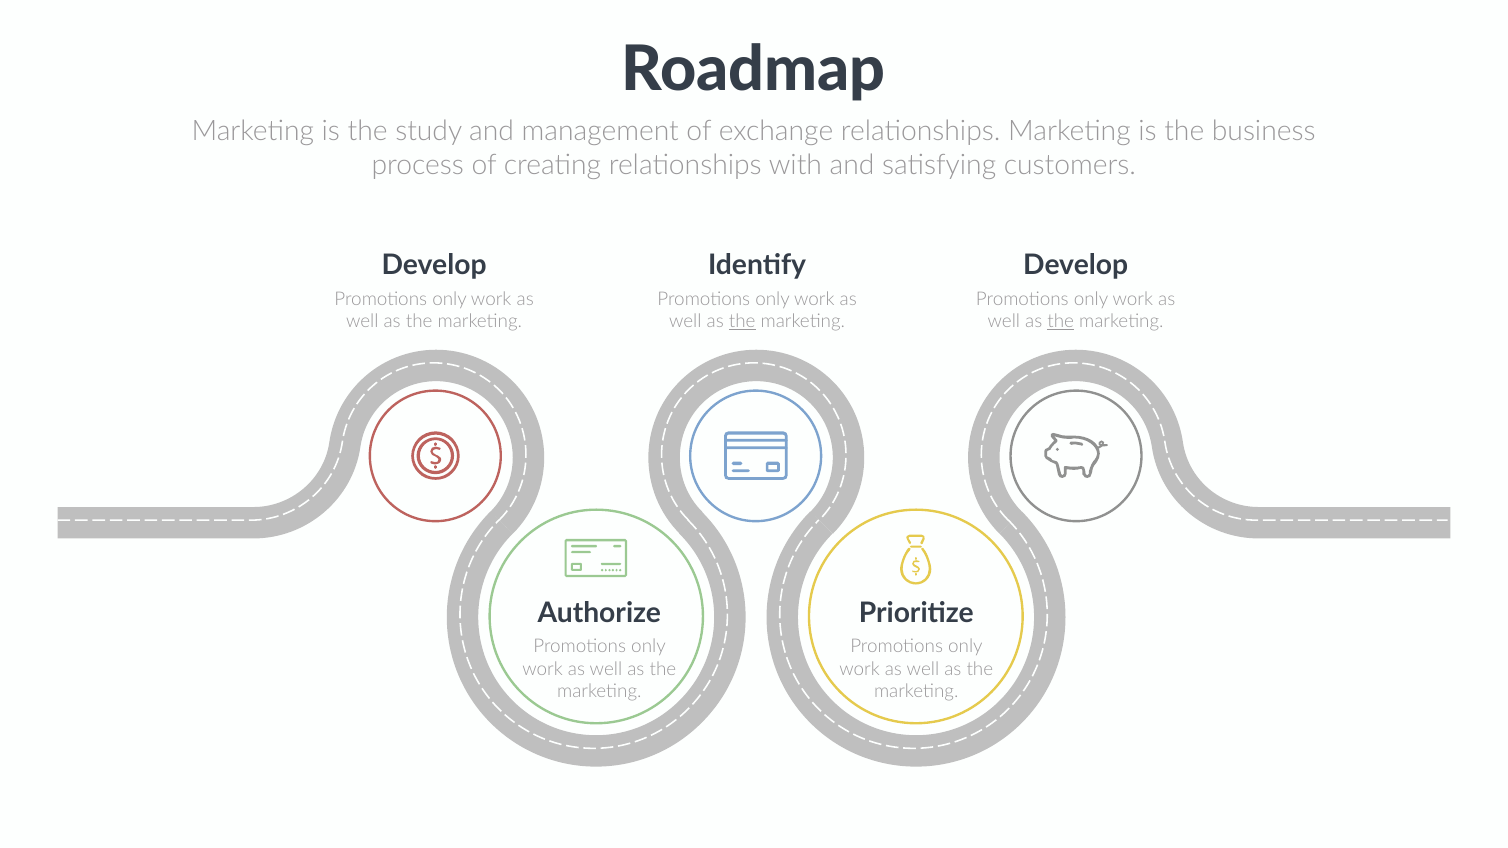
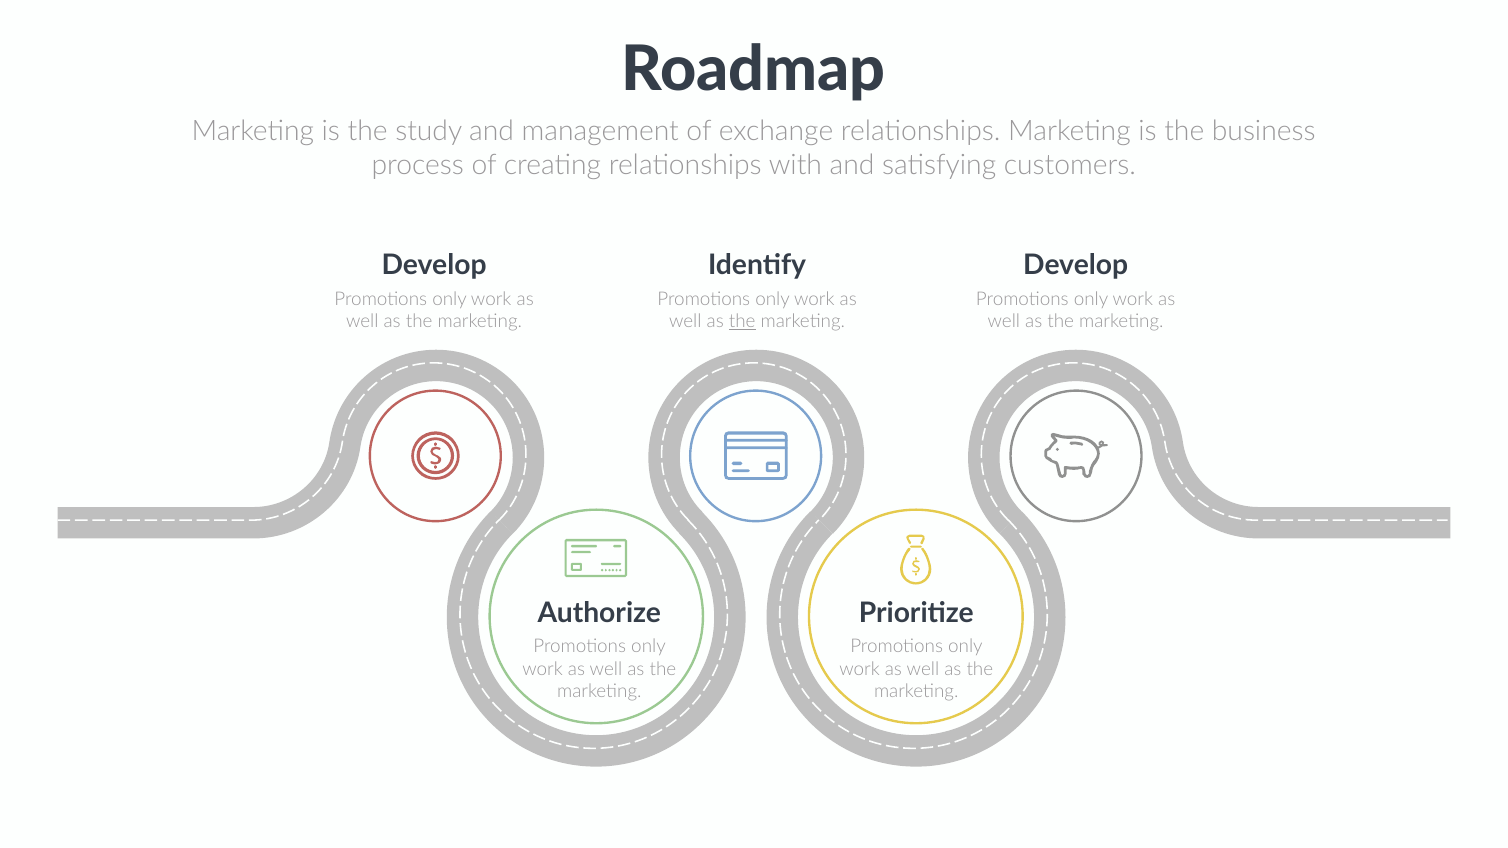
the at (1061, 322) underline: present -> none
